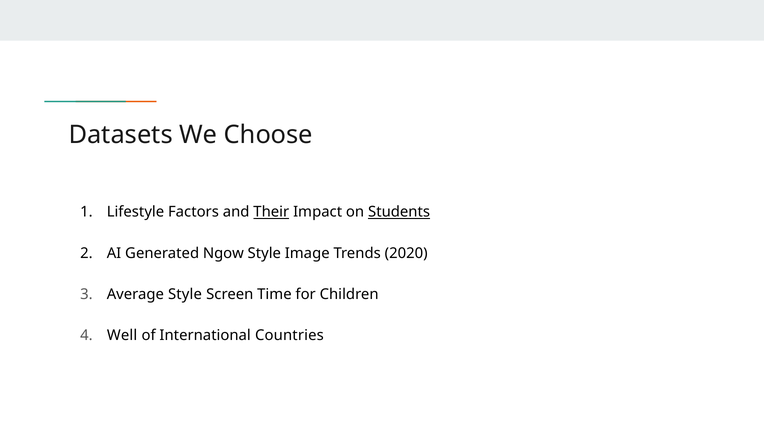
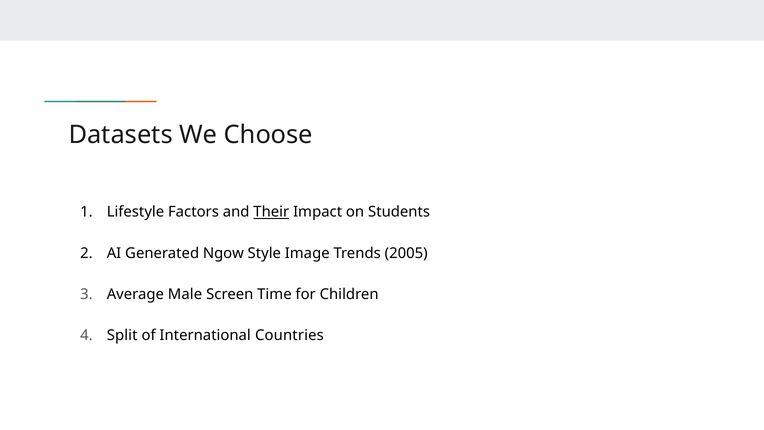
Students underline: present -> none
2020: 2020 -> 2005
Average Style: Style -> Male
Well: Well -> Split
